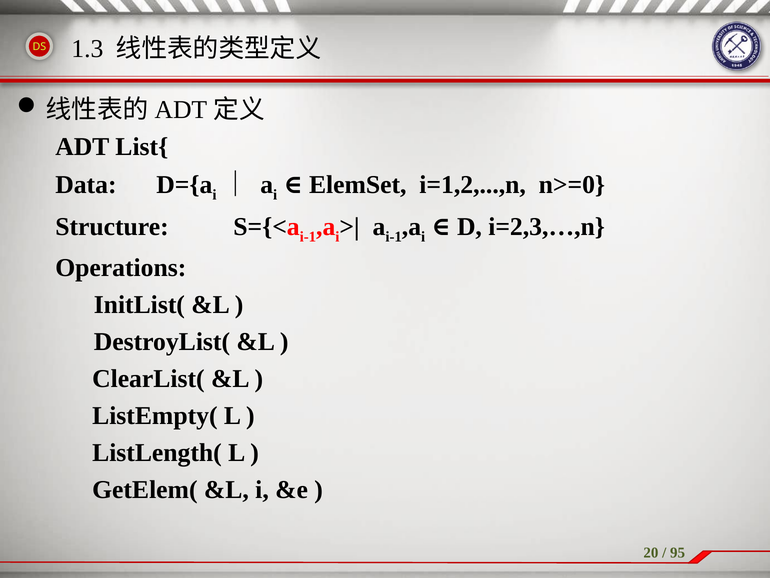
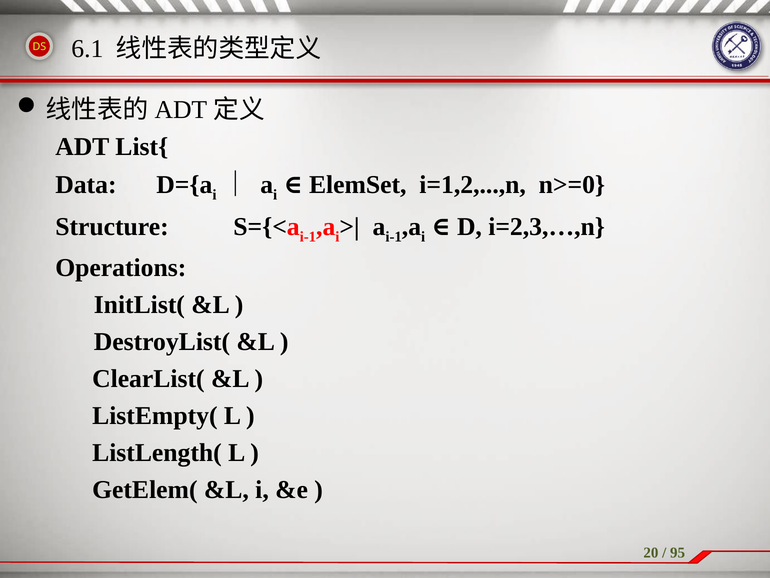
1.3: 1.3 -> 6.1
